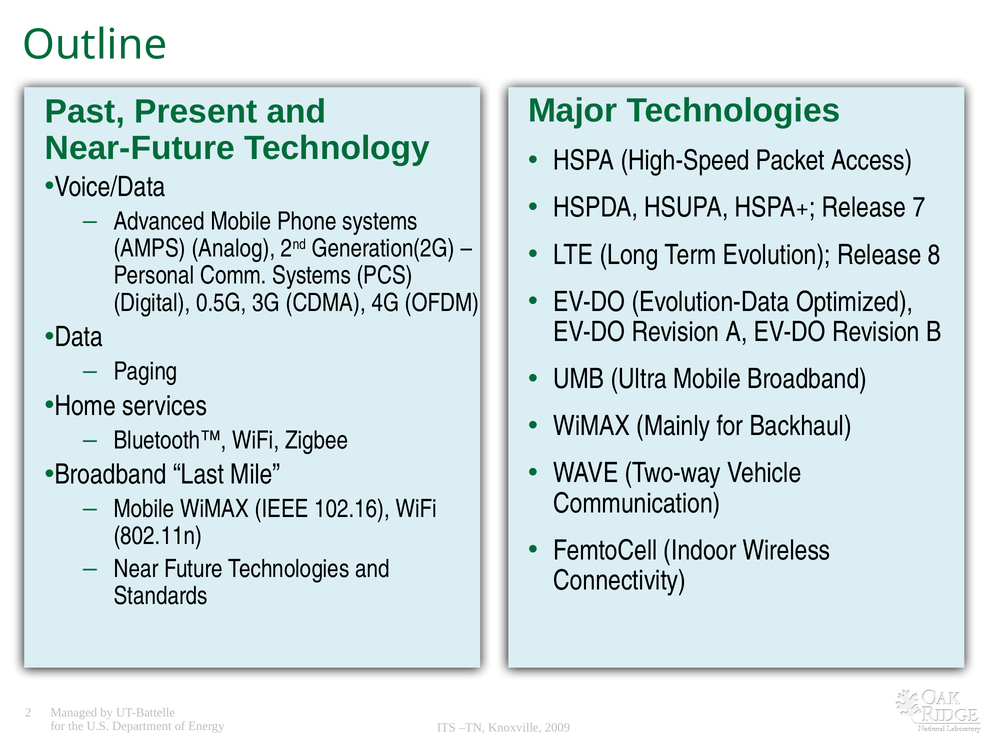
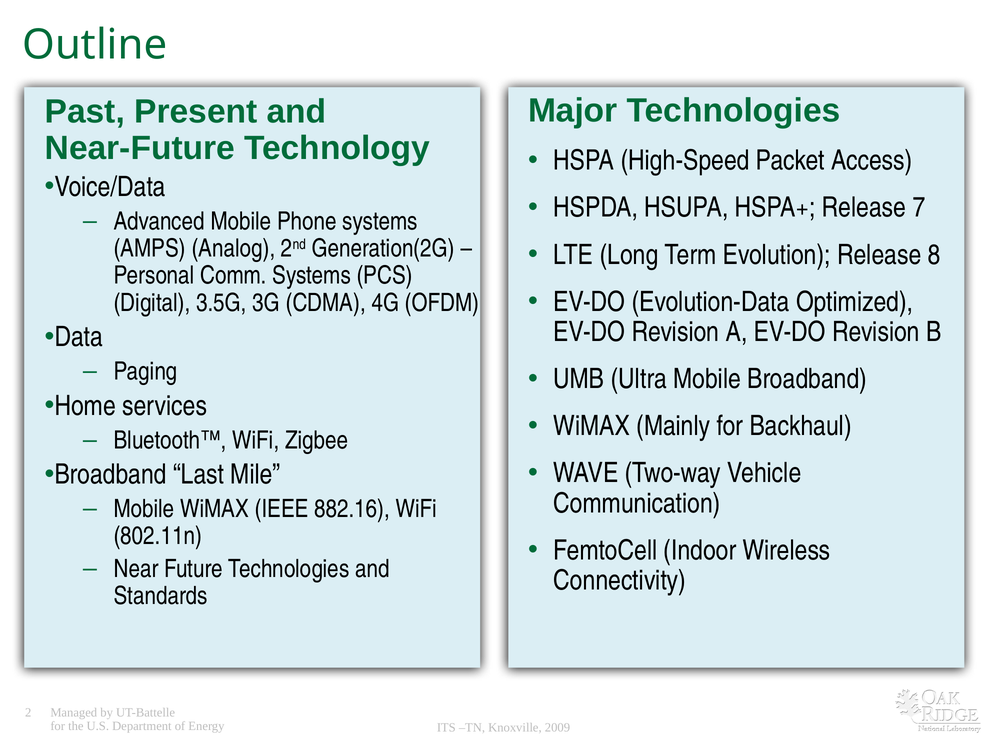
0.5G: 0.5G -> 3.5G
102.16: 102.16 -> 882.16
